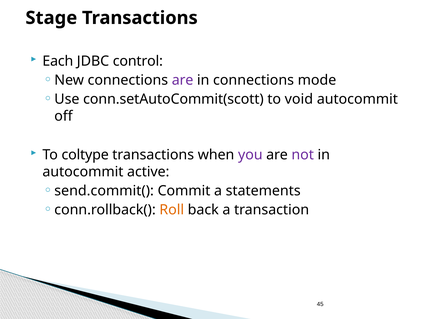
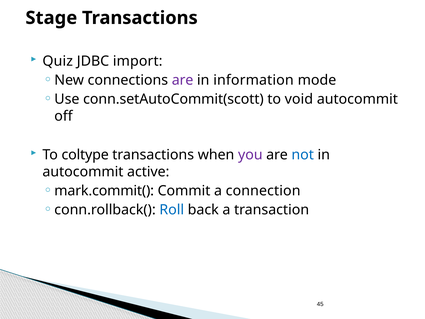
Each: Each -> Quiz
control: control -> import
in connections: connections -> information
not colour: purple -> blue
send.commit(: send.commit( -> mark.commit(
statements: statements -> connection
Roll colour: orange -> blue
